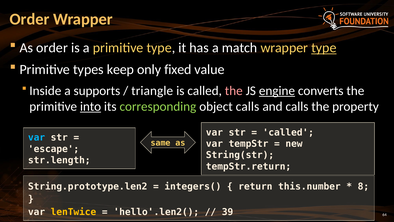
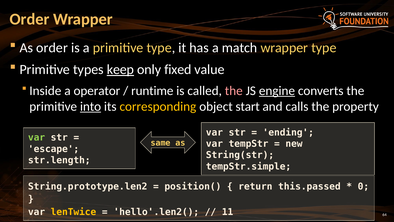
type at (324, 48) underline: present -> none
keep underline: none -> present
supports: supports -> operator
triangle: triangle -> runtime
corresponding colour: light green -> yellow
object calls: calls -> start
called at (288, 132): called -> ending
var at (37, 137) colour: light blue -> light green
tempStr.return: tempStr.return -> tempStr.simple
integers(: integers( -> position(
this.number: this.number -> this.passed
8: 8 -> 0
39: 39 -> 11
